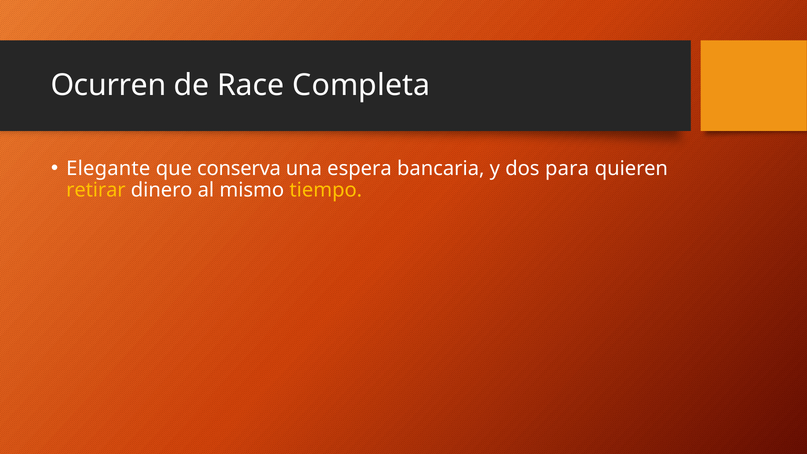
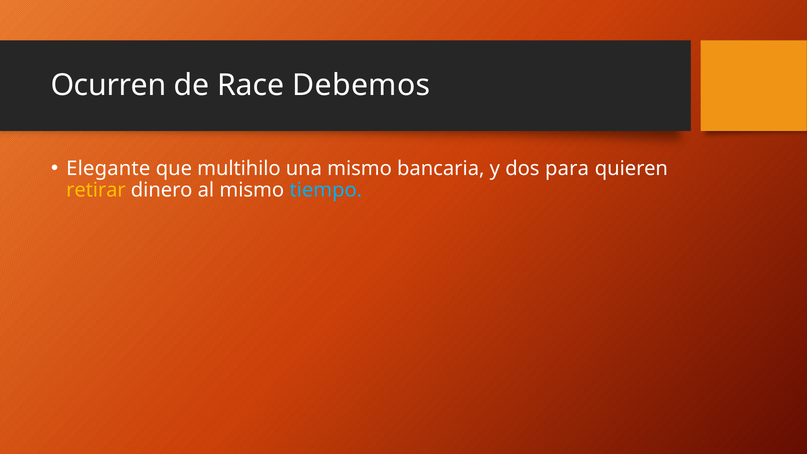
Completa: Completa -> Debemos
conserva: conserva -> multihilo
una espera: espera -> mismo
tiempo colour: yellow -> light blue
